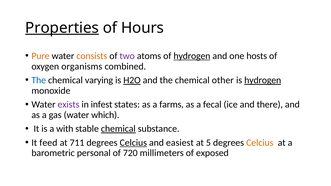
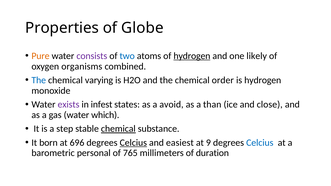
Properties underline: present -> none
Hours: Hours -> Globe
consists colour: orange -> purple
two colour: purple -> blue
hosts: hosts -> likely
H2O underline: present -> none
other: other -> order
hydrogen at (263, 80) underline: present -> none
farms: farms -> avoid
fecal: fecal -> than
there: there -> close
with: with -> step
feed: feed -> born
711: 711 -> 696
5: 5 -> 9
Celcius at (260, 143) colour: orange -> blue
720: 720 -> 765
exposed: exposed -> duration
